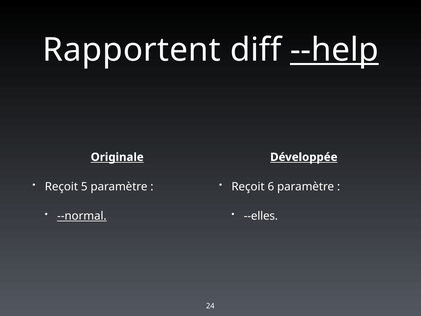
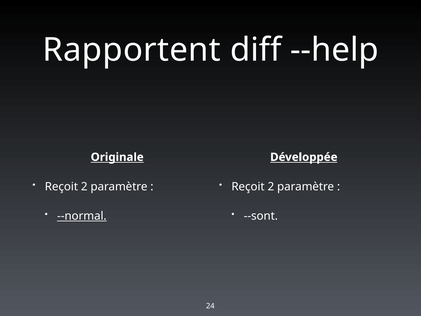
--help underline: present -> none
5 at (84, 186): 5 -> 2
6 at (271, 186): 6 -> 2
--elles: --elles -> --sont
